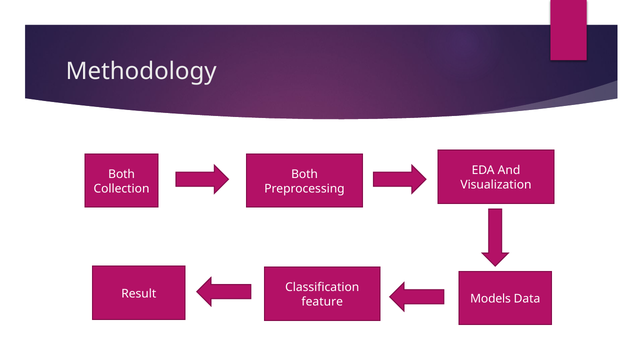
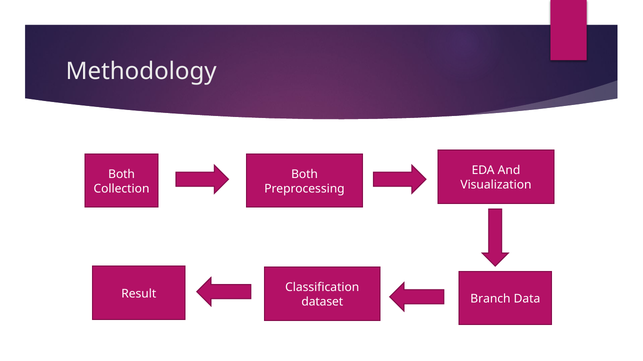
Models: Models -> Branch
feature: feature -> dataset
